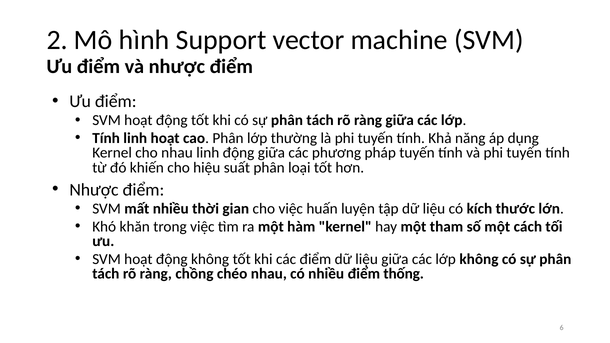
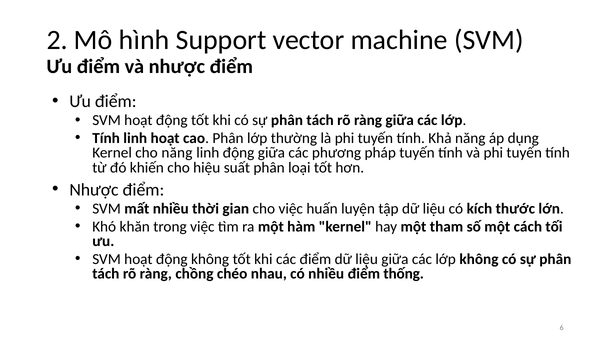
cho nhau: nhau -> năng
